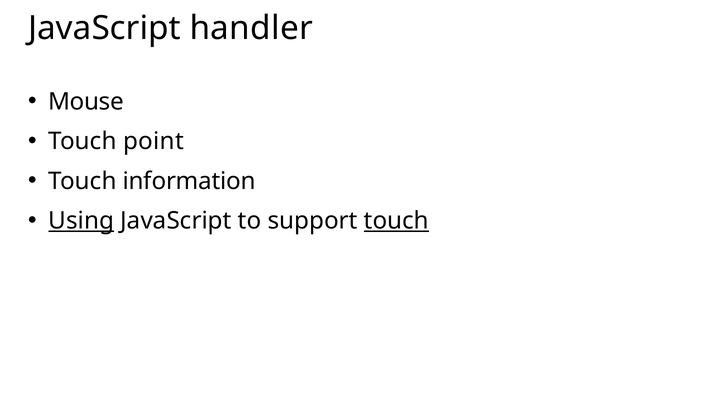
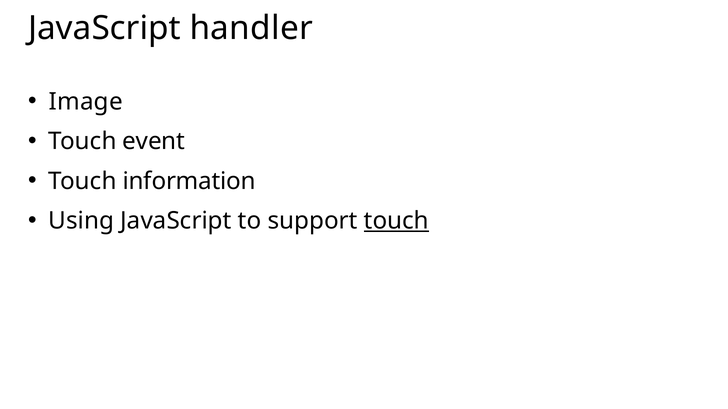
Mouse: Mouse -> Image
point: point -> event
Using underline: present -> none
